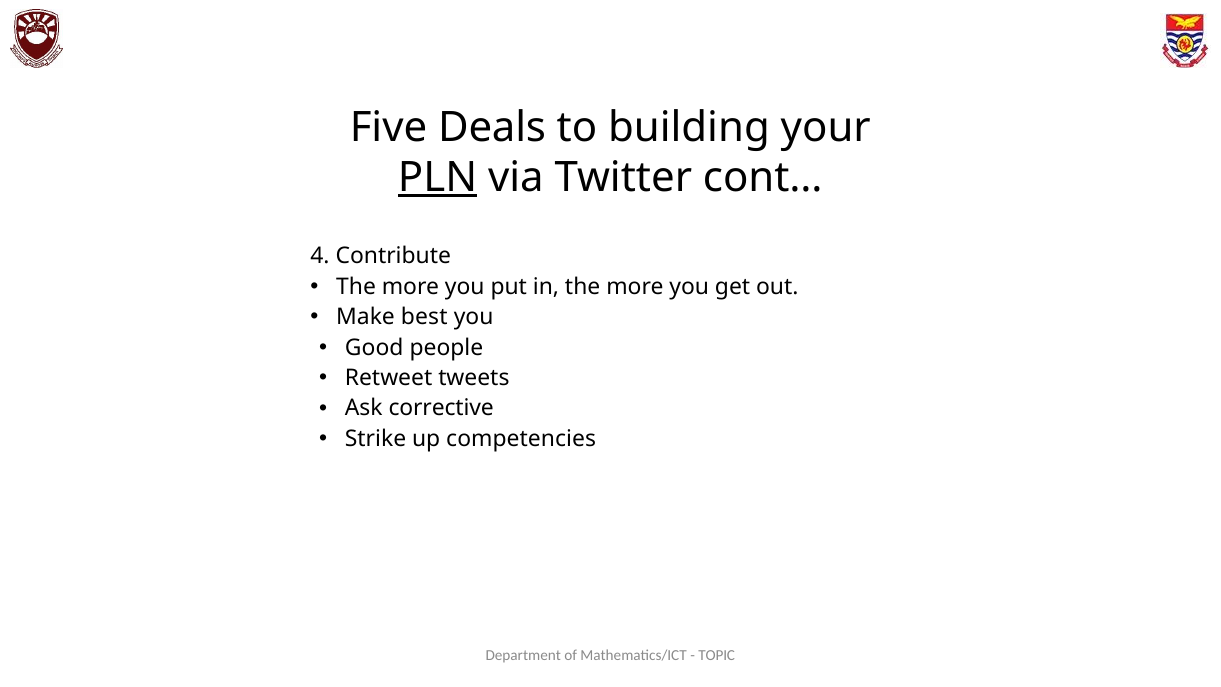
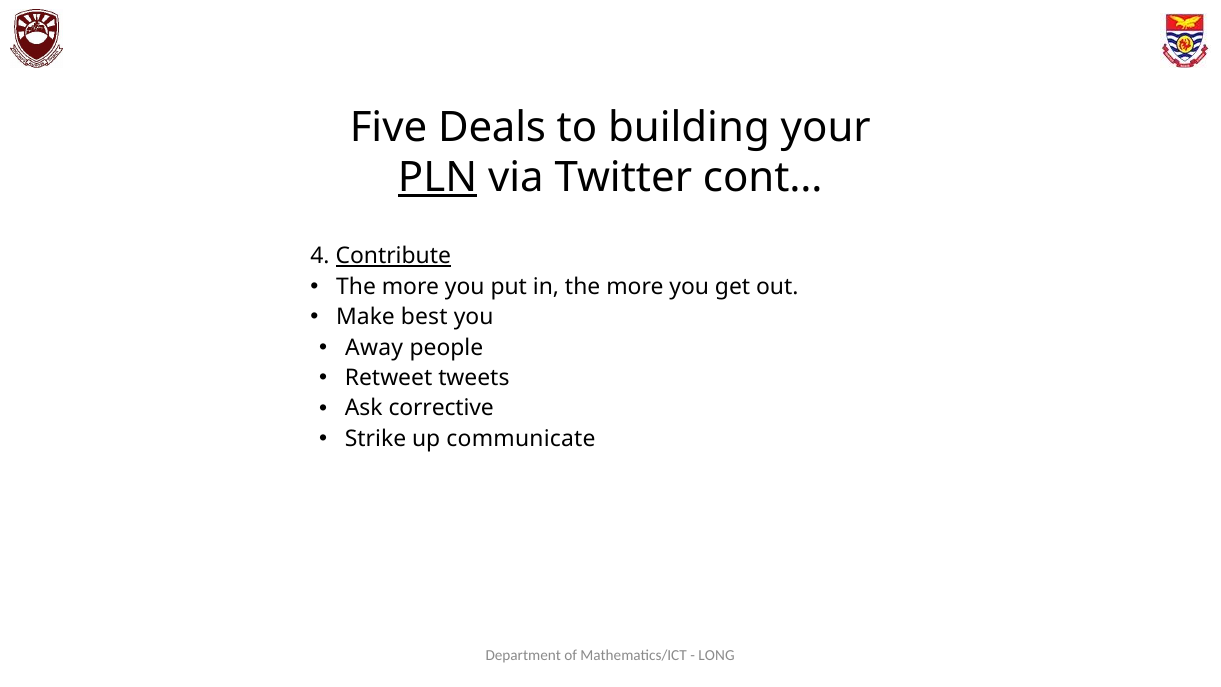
Contribute underline: none -> present
Good: Good -> Away
competencies: competencies -> communicate
TOPIC: TOPIC -> LONG
